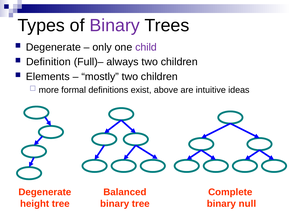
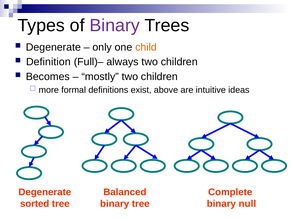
child colour: purple -> orange
Elements: Elements -> Becomes
height: height -> sorted
